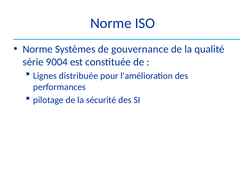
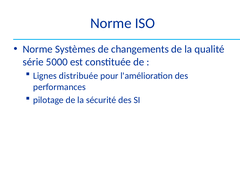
gouvernance: gouvernance -> changements
9004: 9004 -> 5000
